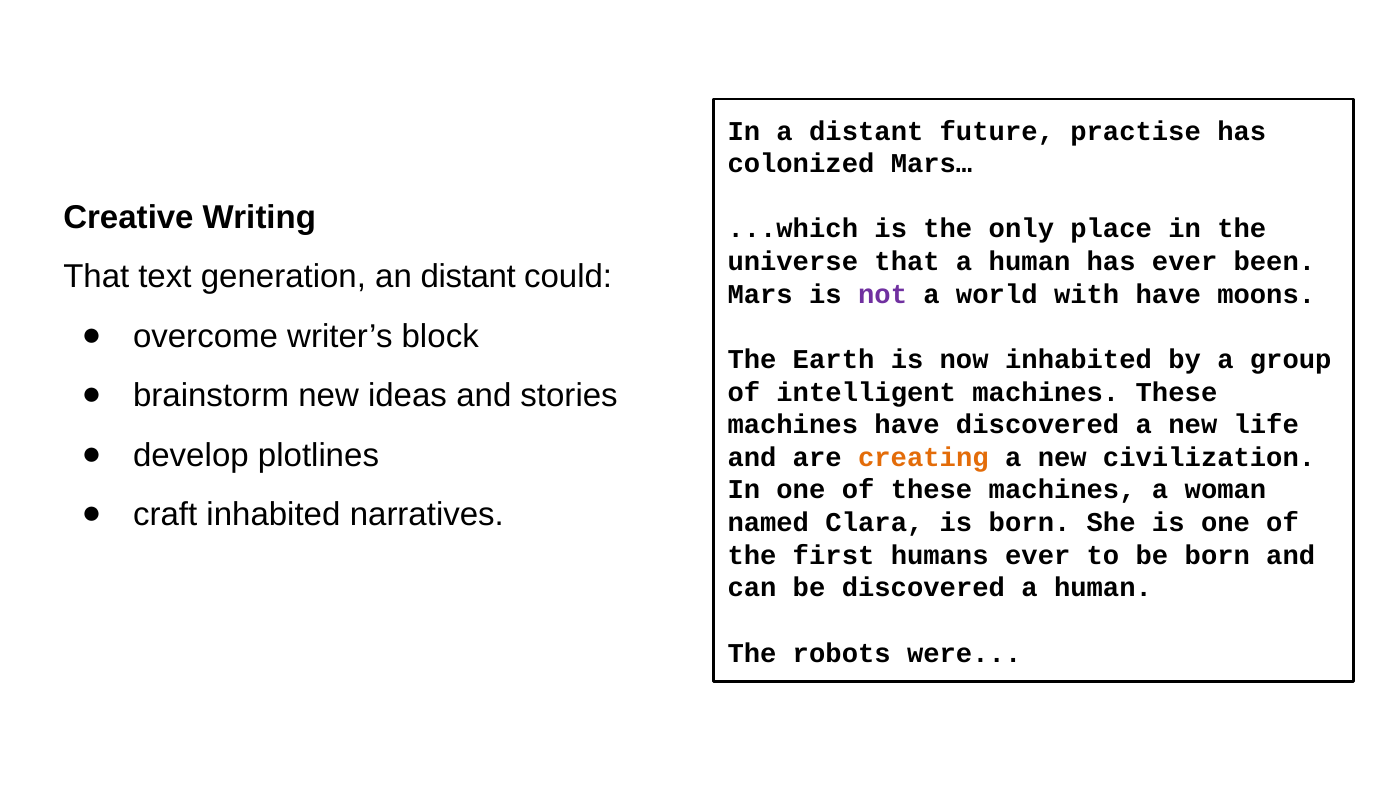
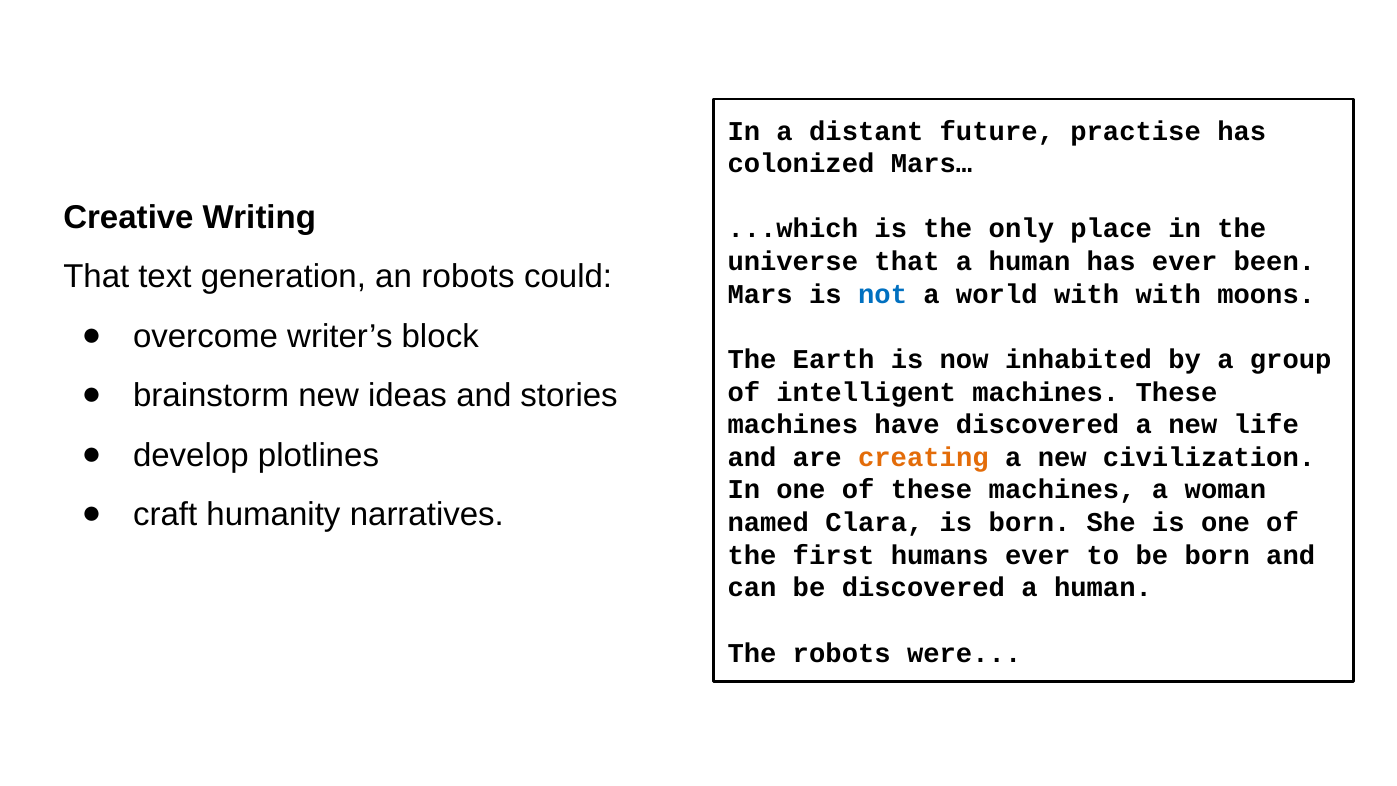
an distant: distant -> robots
not colour: purple -> blue
with have: have -> with
craft inhabited: inhabited -> humanity
